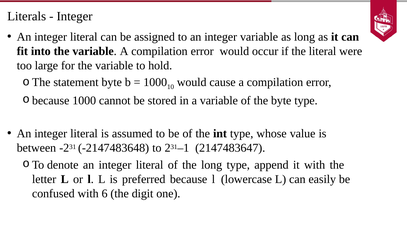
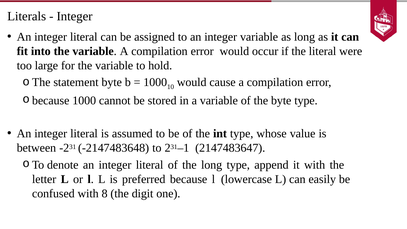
6: 6 -> 8
